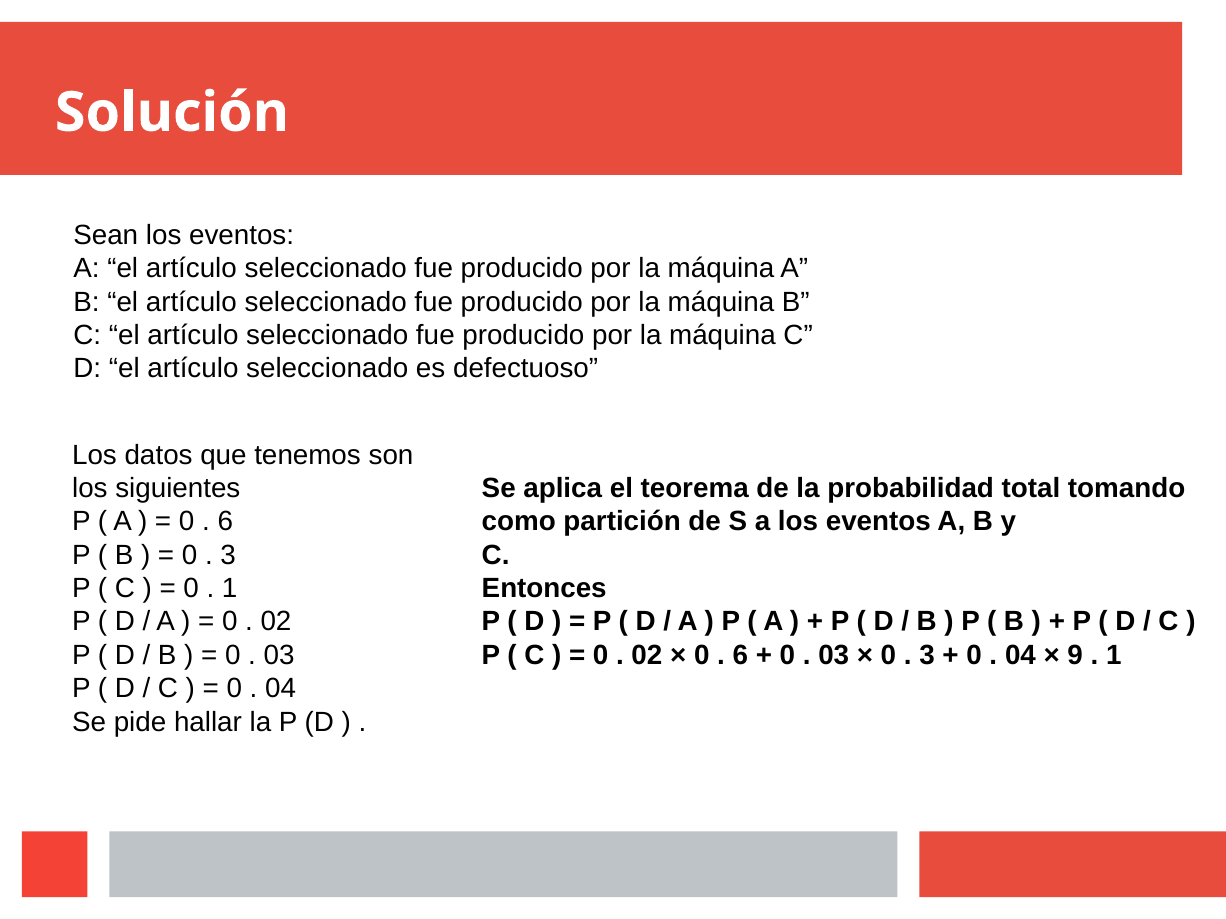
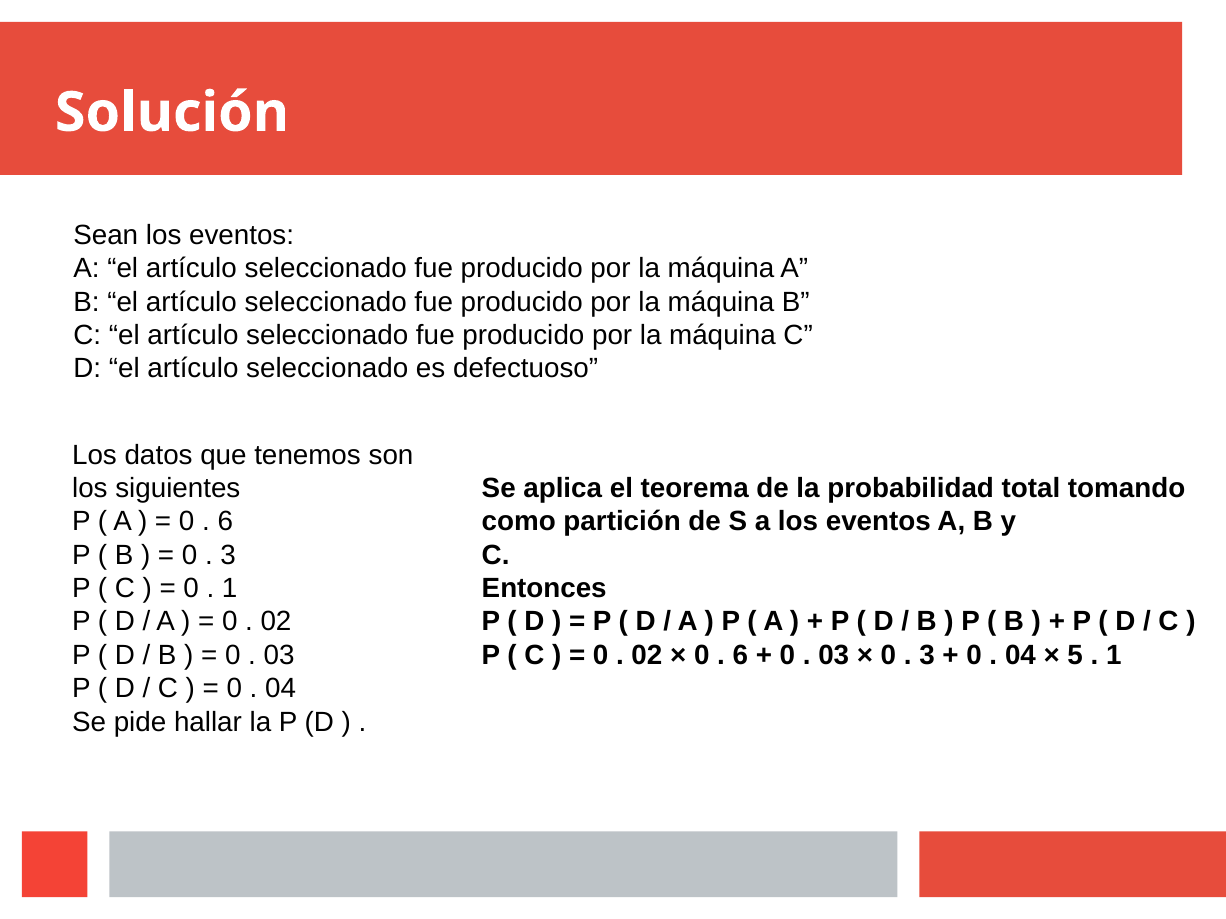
9: 9 -> 5
